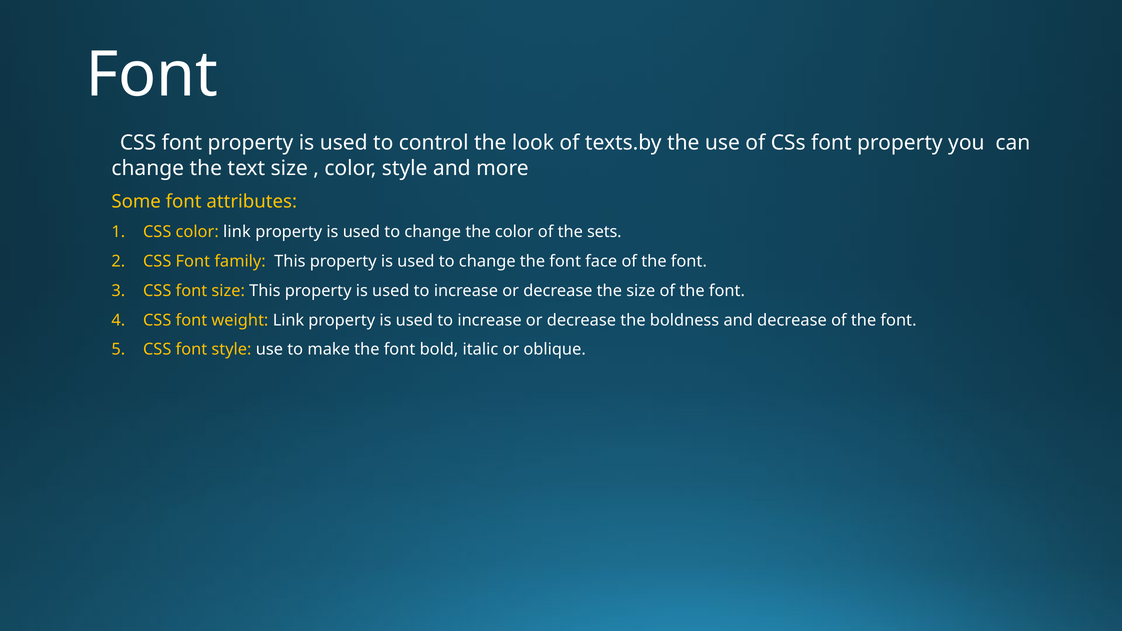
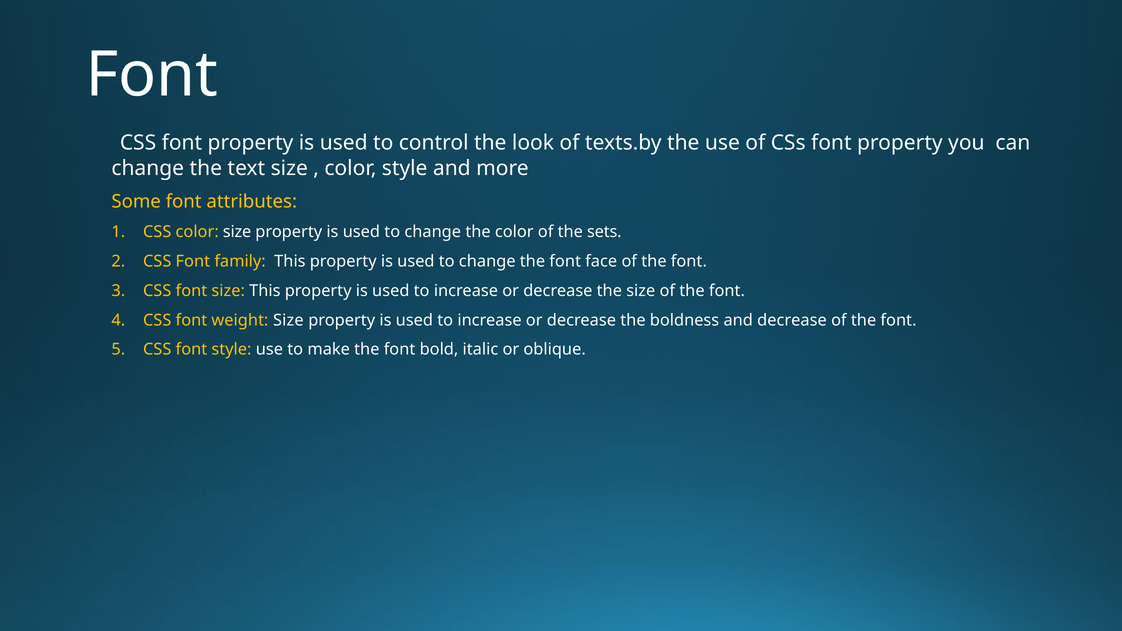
color link: link -> size
weight Link: Link -> Size
